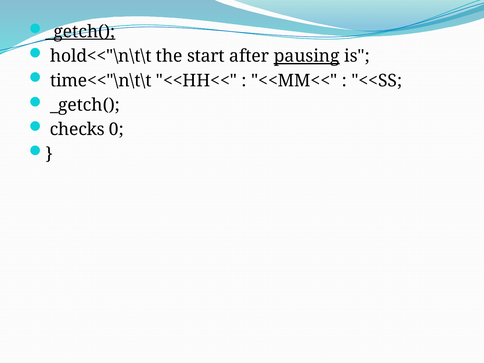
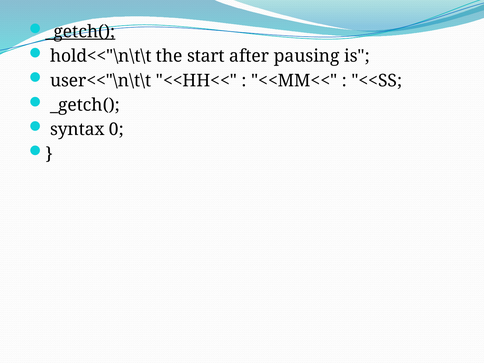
pausing underline: present -> none
time<<"\n\t\t: time<<"\n\t\t -> user<<"\n\t\t
checks: checks -> syntax
